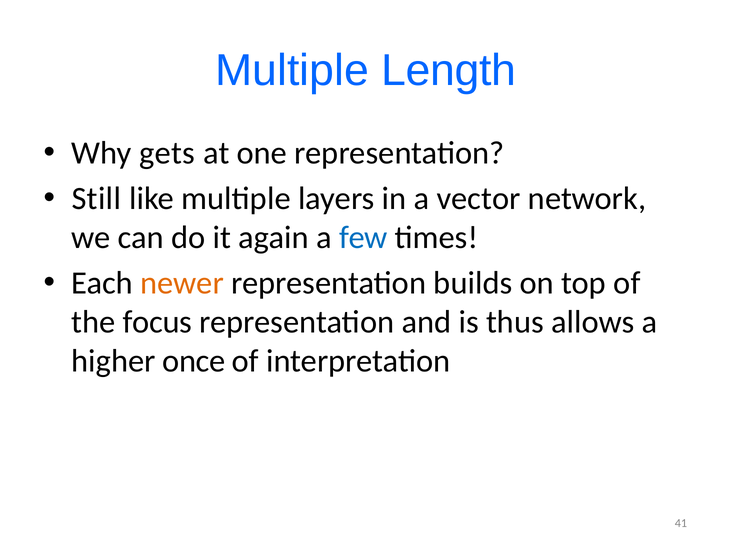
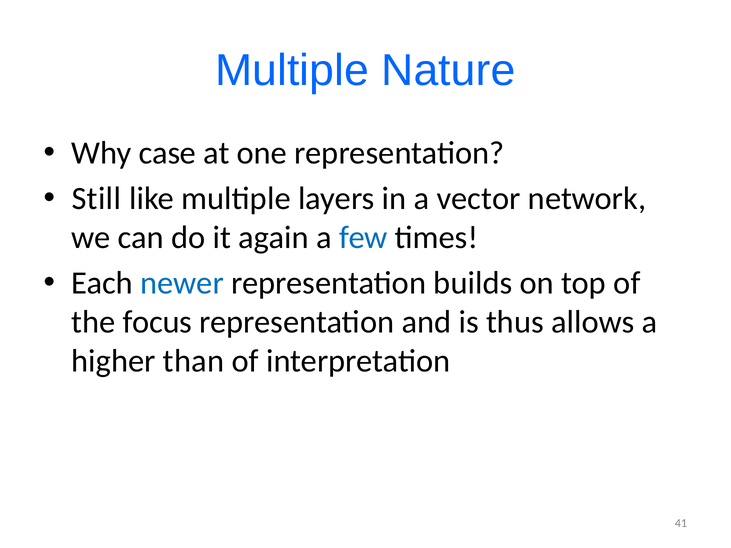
Length: Length -> Nature
gets: gets -> case
newer colour: orange -> blue
once: once -> than
